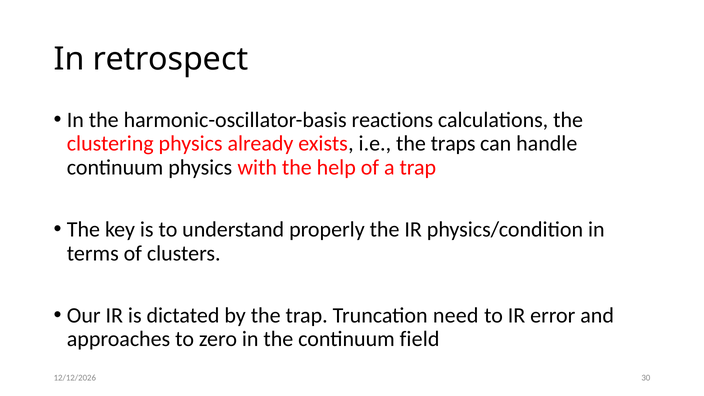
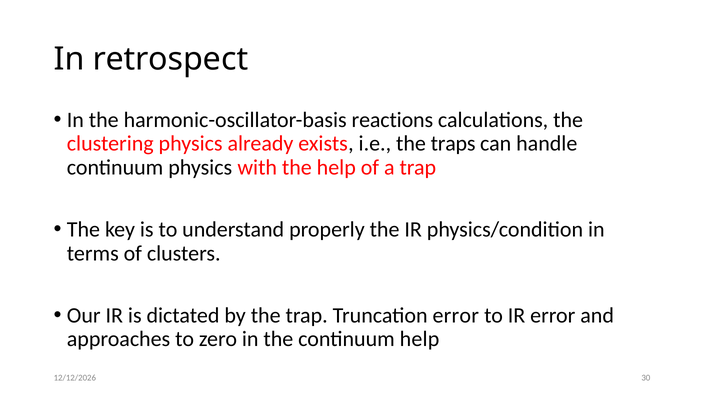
Truncation need: need -> error
continuum field: field -> help
